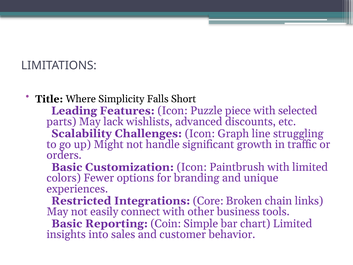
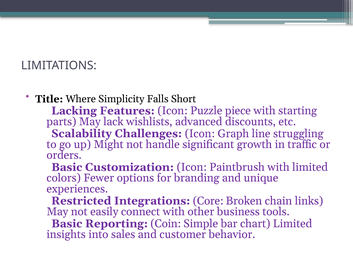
Leading: Leading -> Lacking
selected: selected -> starting
